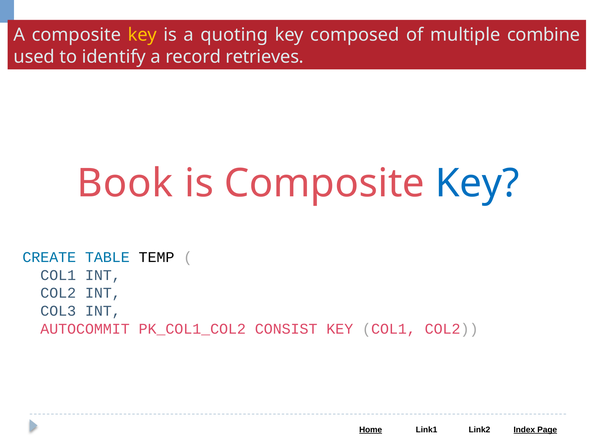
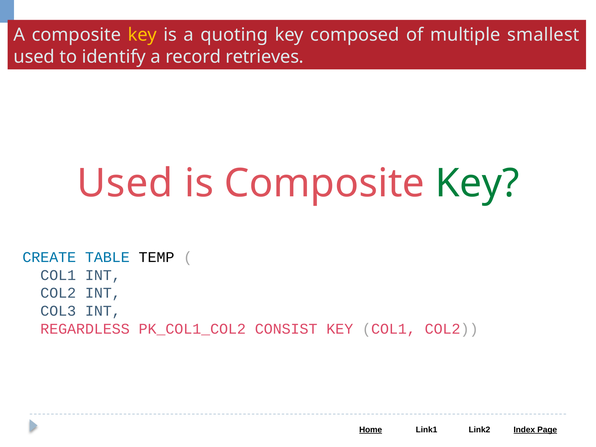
combine: combine -> smallest
Book at (125, 184): Book -> Used
Key at (477, 184) colour: blue -> green
AUTOCOMMIT: AUTOCOMMIT -> REGARDLESS
